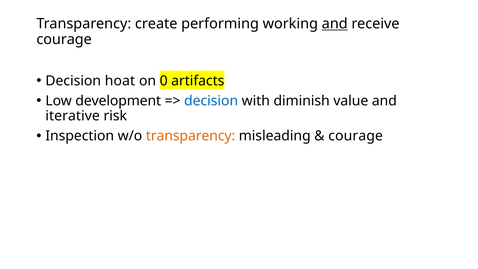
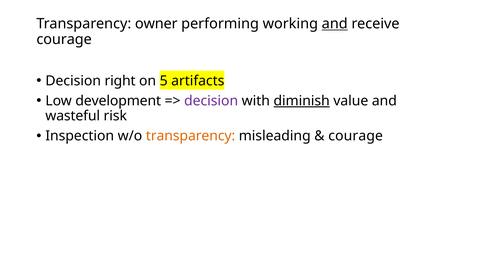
create: create -> owner
hoat: hoat -> right
0: 0 -> 5
decision at (211, 101) colour: blue -> purple
diminish underline: none -> present
iterative: iterative -> wasteful
